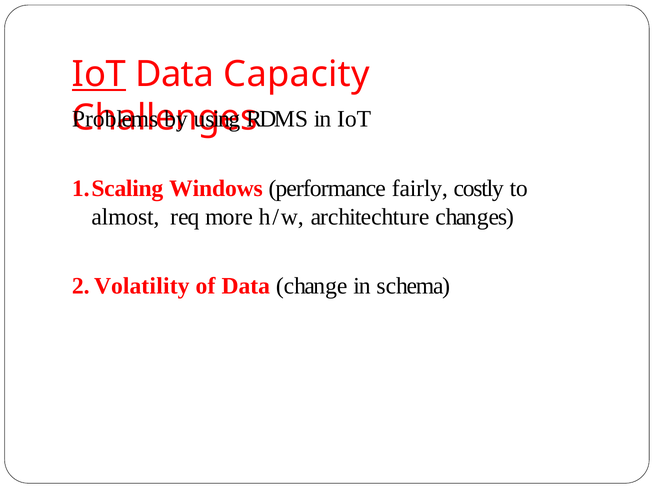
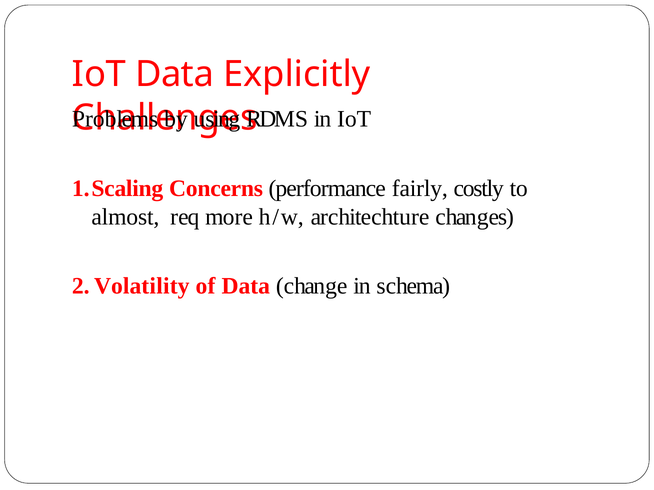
IoT at (99, 74) underline: present -> none
Capacity: Capacity -> Explicitly
Windows: Windows -> Concerns
